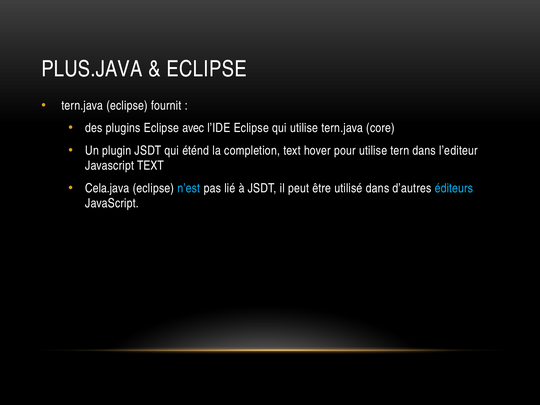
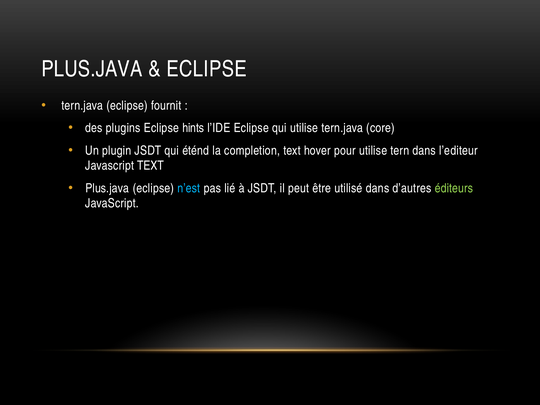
avec: avec -> hints
Cela.java at (107, 188): Cela.java -> Plus.java
éditeurs colour: light blue -> light green
